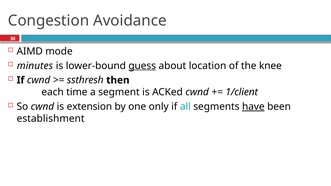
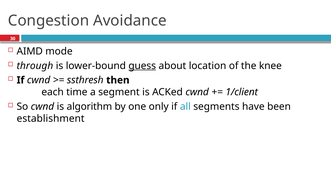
minutes: minutes -> through
extension: extension -> algorithm
have underline: present -> none
